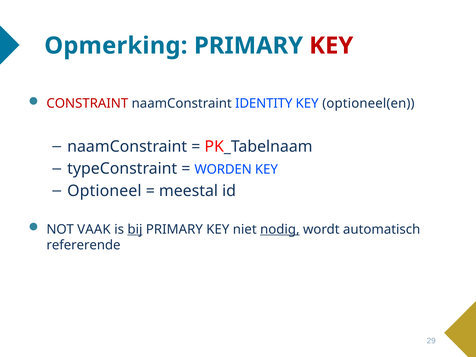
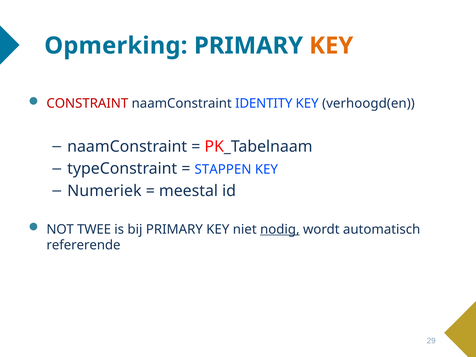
KEY at (331, 46) colour: red -> orange
optioneel(en: optioneel(en -> verhoogd(en
WORDEN: WORDEN -> STAPPEN
Optioneel: Optioneel -> Numeriek
VAAK: VAAK -> TWEE
bij underline: present -> none
